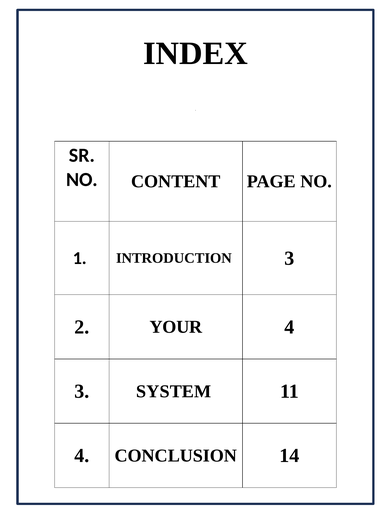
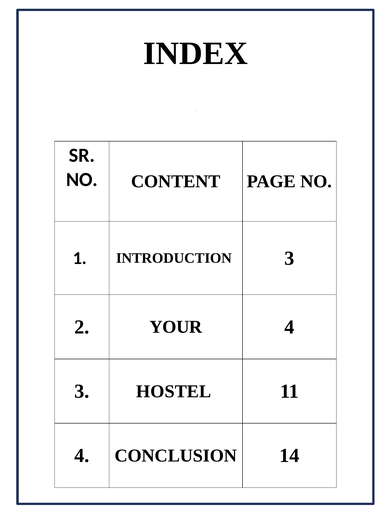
SYSTEM: SYSTEM -> HOSTEL
